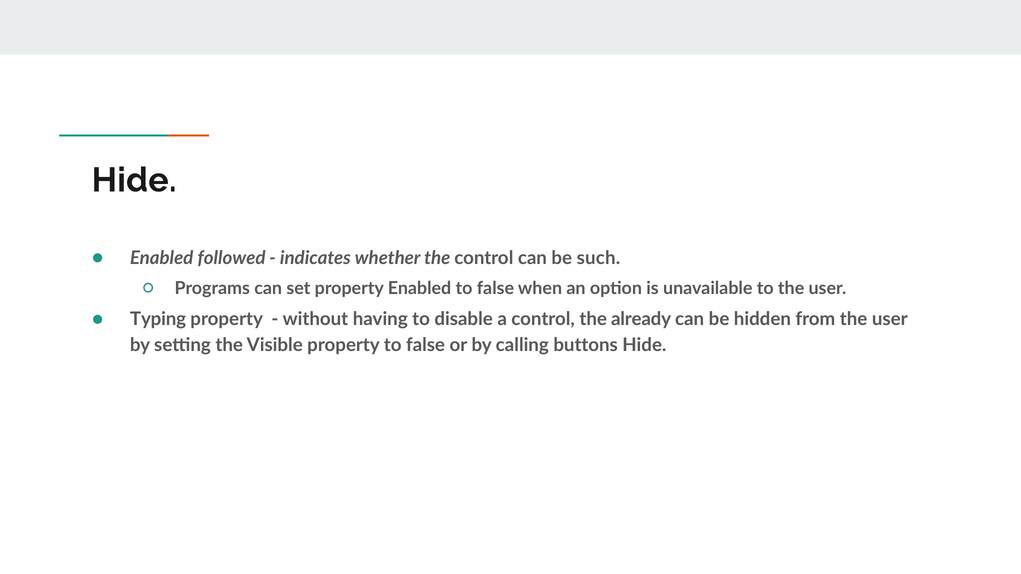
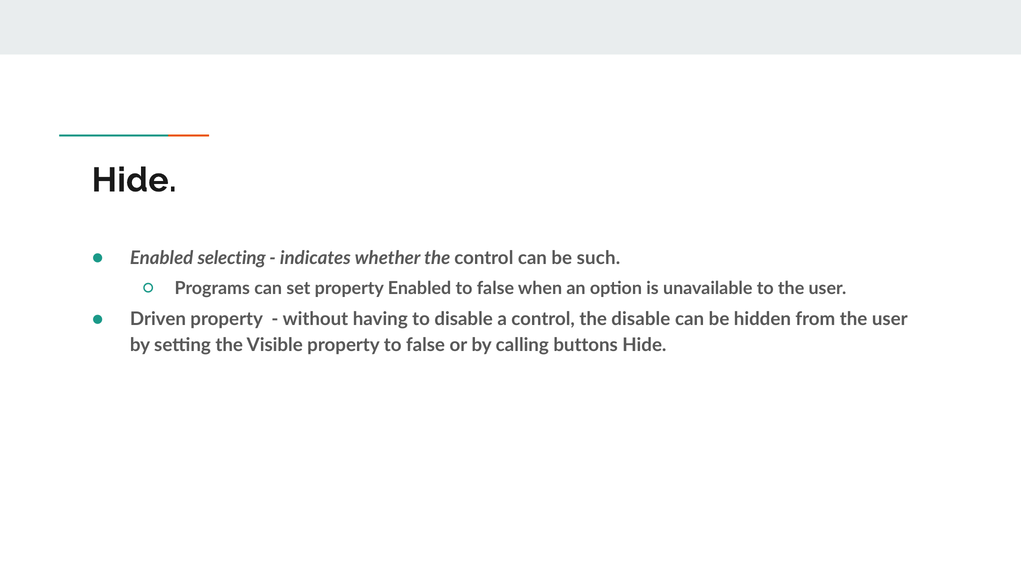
followed: followed -> selecting
Typing: Typing -> Driven
the already: already -> disable
